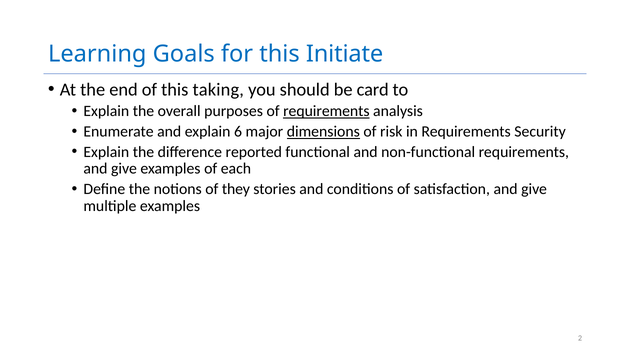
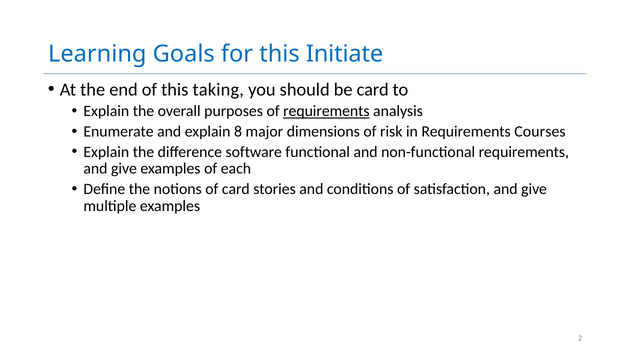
6: 6 -> 8
dimensions underline: present -> none
Security: Security -> Courses
reported: reported -> software
of they: they -> card
